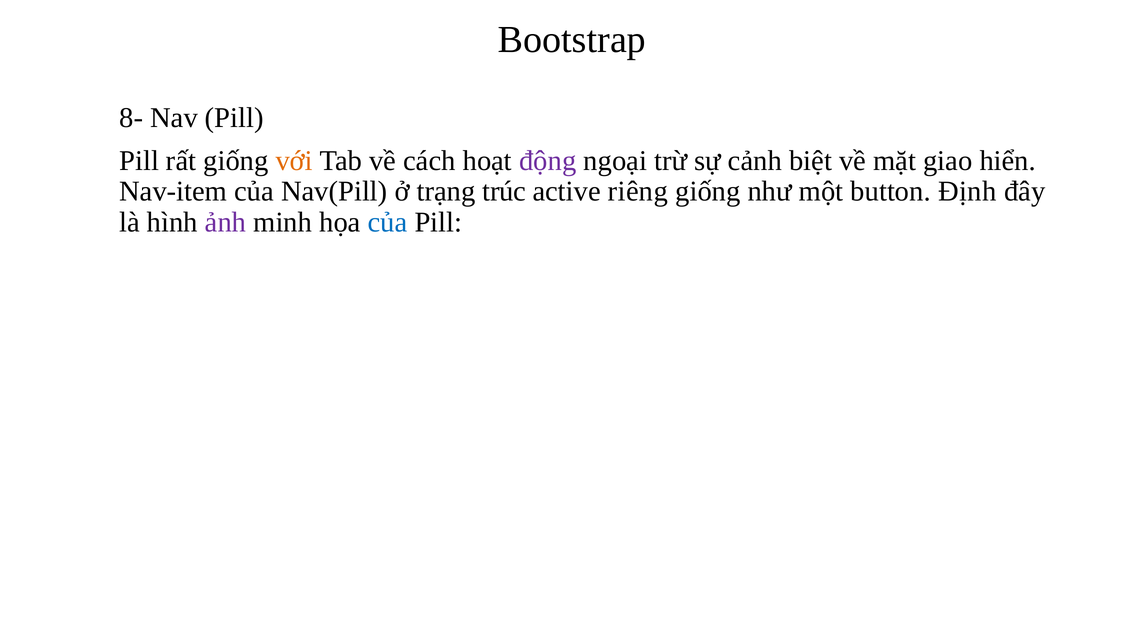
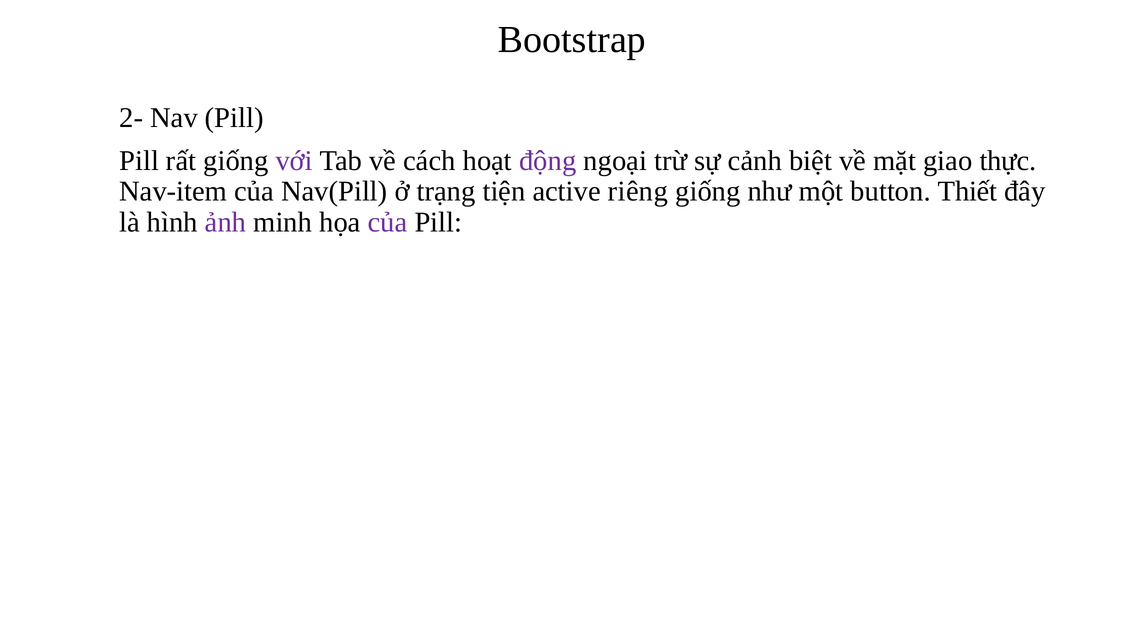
8-: 8- -> 2-
với colour: orange -> purple
hiển: hiển -> thực
trúc: trúc -> tiện
Định: Định -> Thiết
của at (388, 222) colour: blue -> purple
